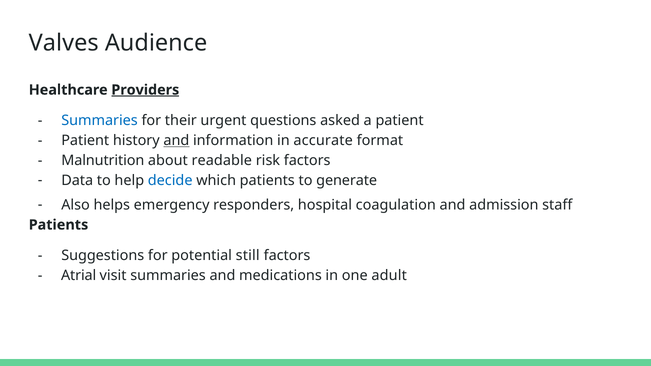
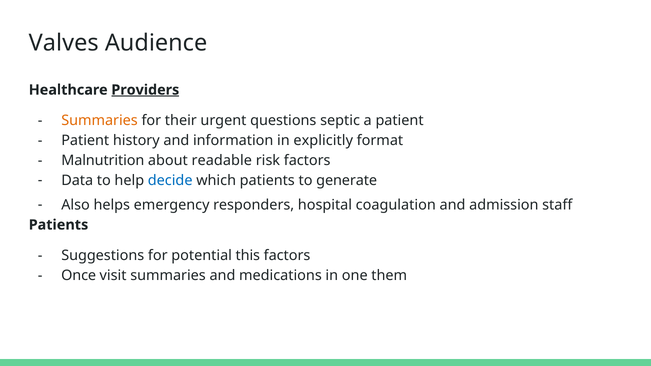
Summaries at (100, 121) colour: blue -> orange
asked: asked -> septic
and at (176, 141) underline: present -> none
accurate: accurate -> explicitly
still: still -> this
Atrial: Atrial -> Once
adult: adult -> them
